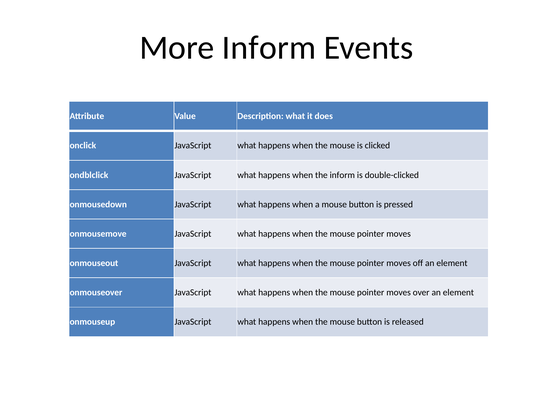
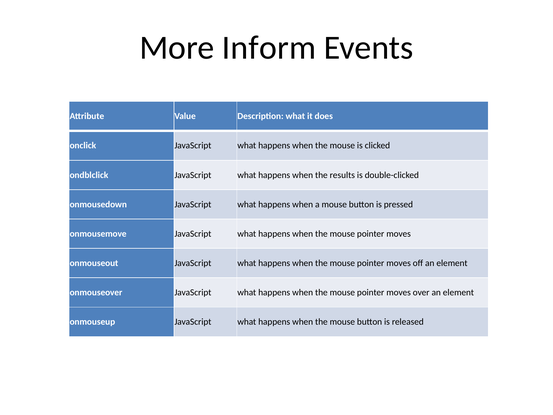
the inform: inform -> results
